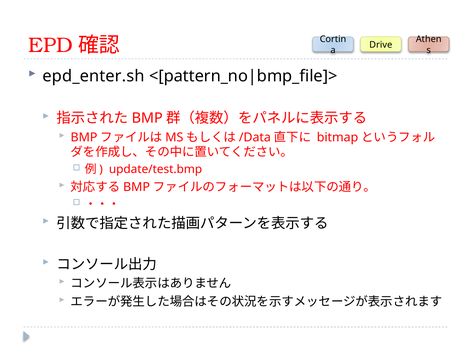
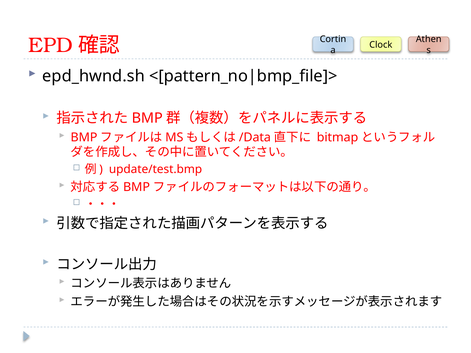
Drive: Drive -> Clock
epd_enter.sh: epd_enter.sh -> epd_hwnd.sh
